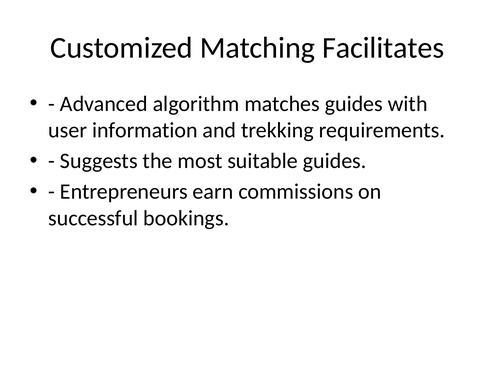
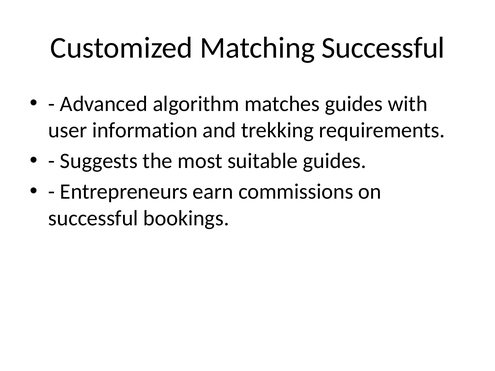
Matching Facilitates: Facilitates -> Successful
